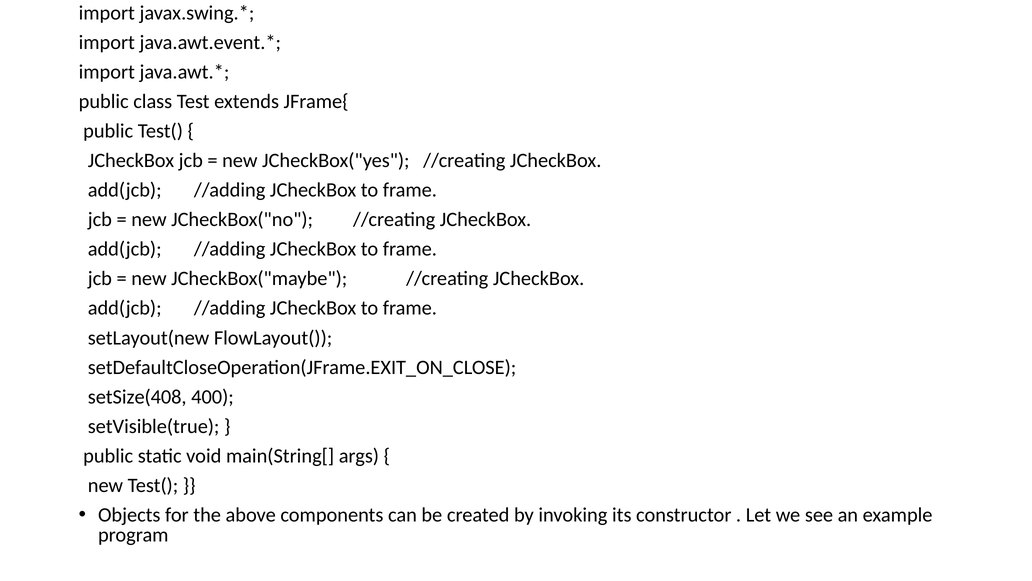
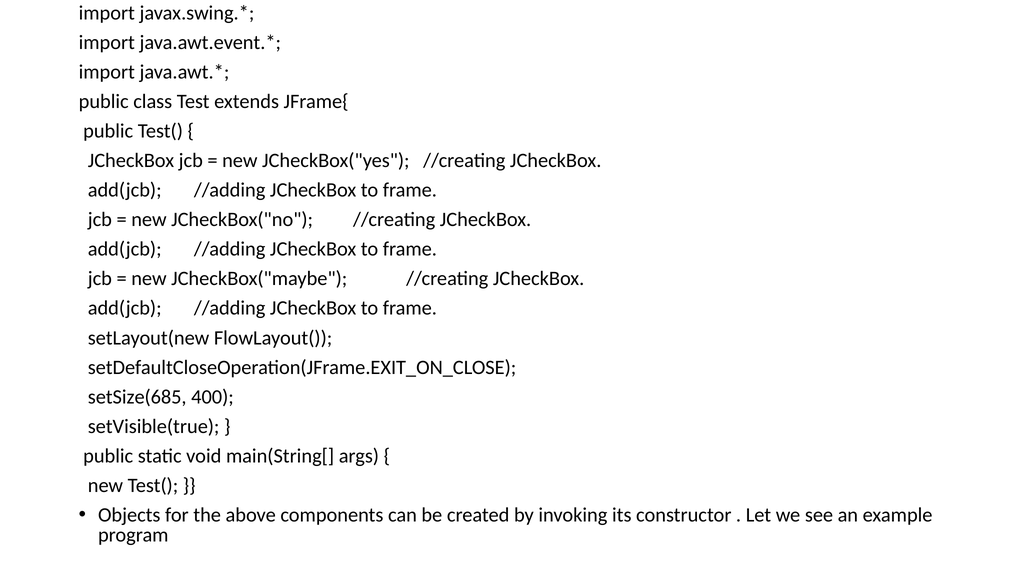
setSize(408: setSize(408 -> setSize(685
